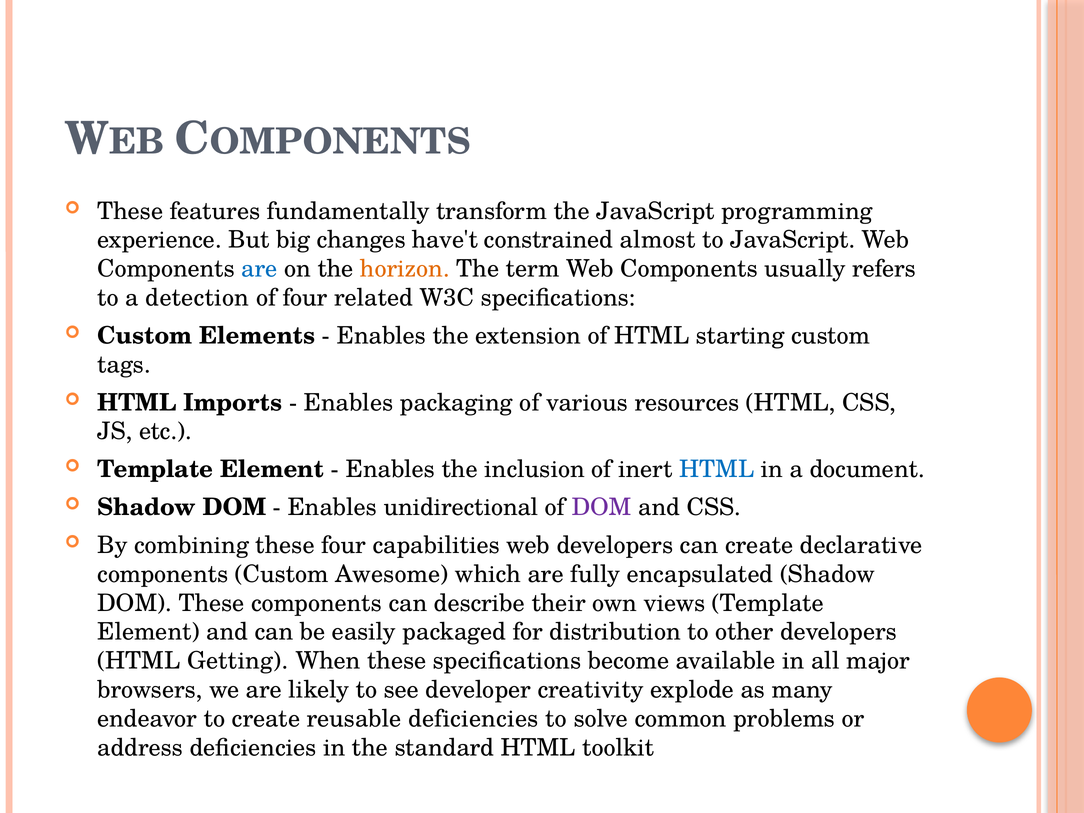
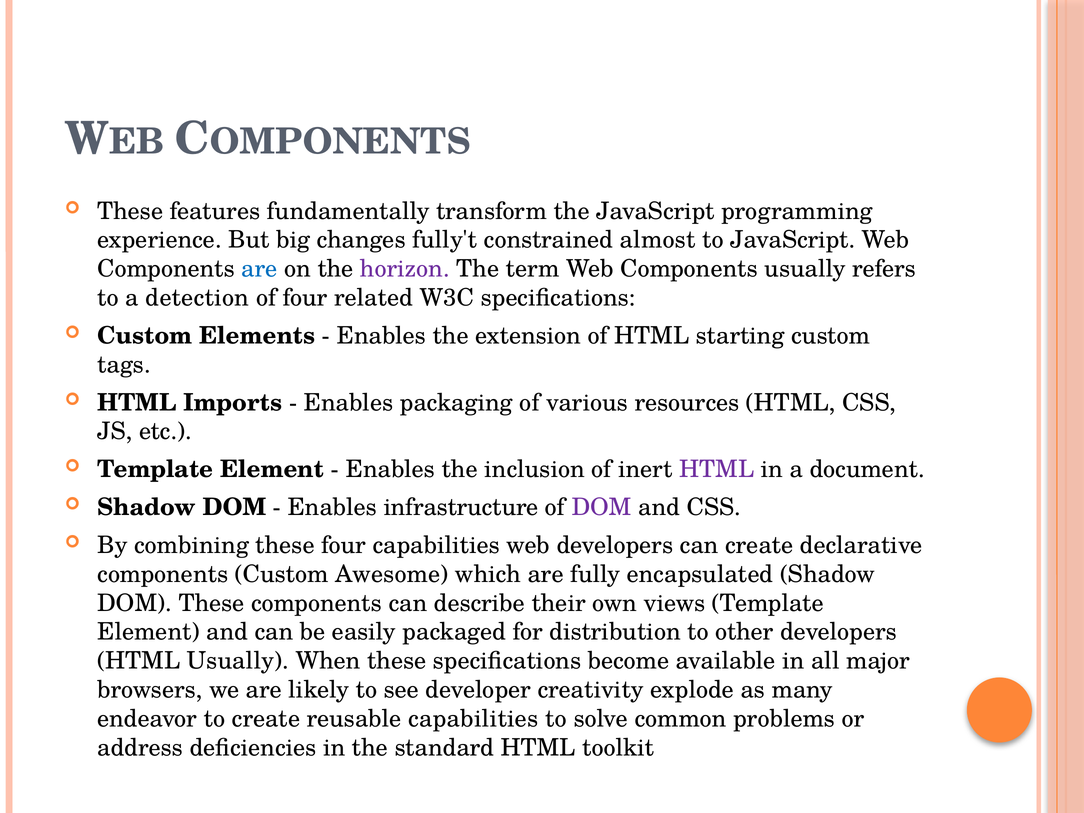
have't: have't -> fully't
horizon colour: orange -> purple
HTML at (717, 469) colour: blue -> purple
unidirectional: unidirectional -> infrastructure
HTML Getting: Getting -> Usually
reusable deficiencies: deficiencies -> capabilities
